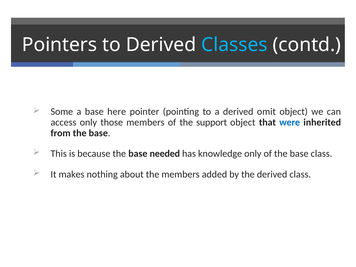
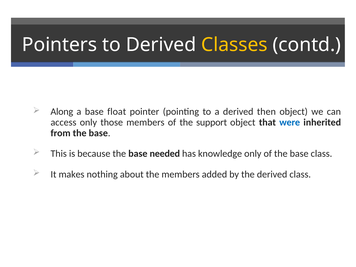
Classes colour: light blue -> yellow
Some: Some -> Along
here: here -> float
omit: omit -> then
